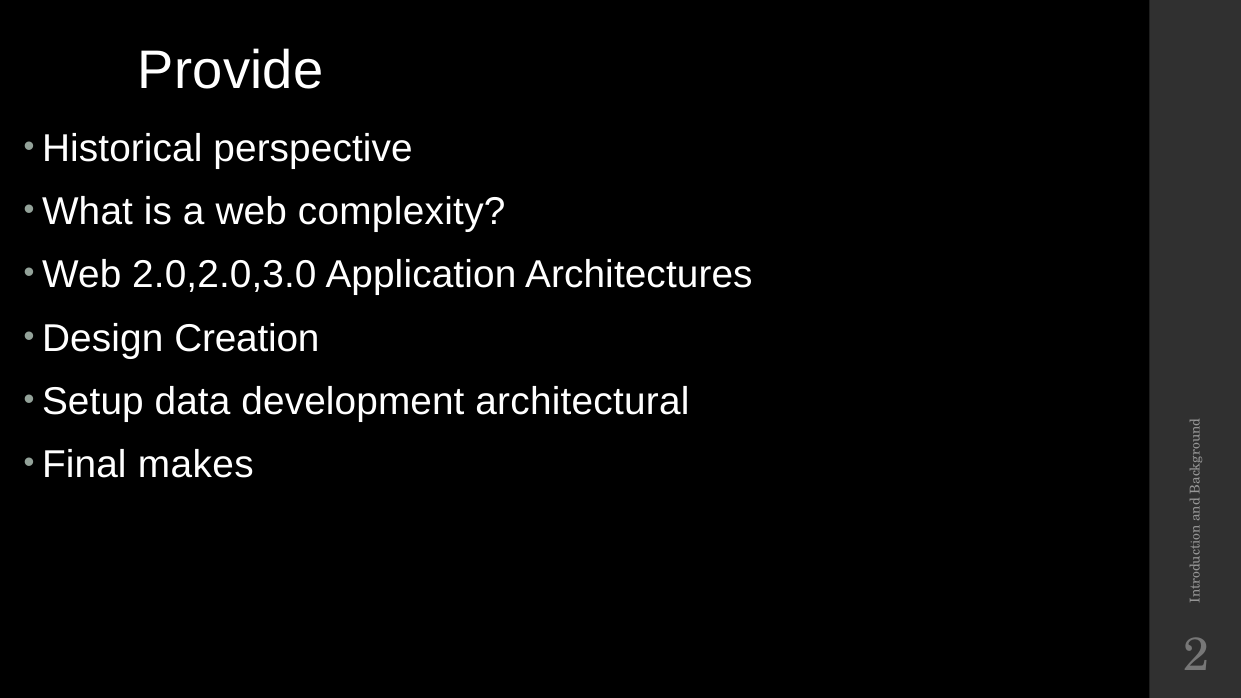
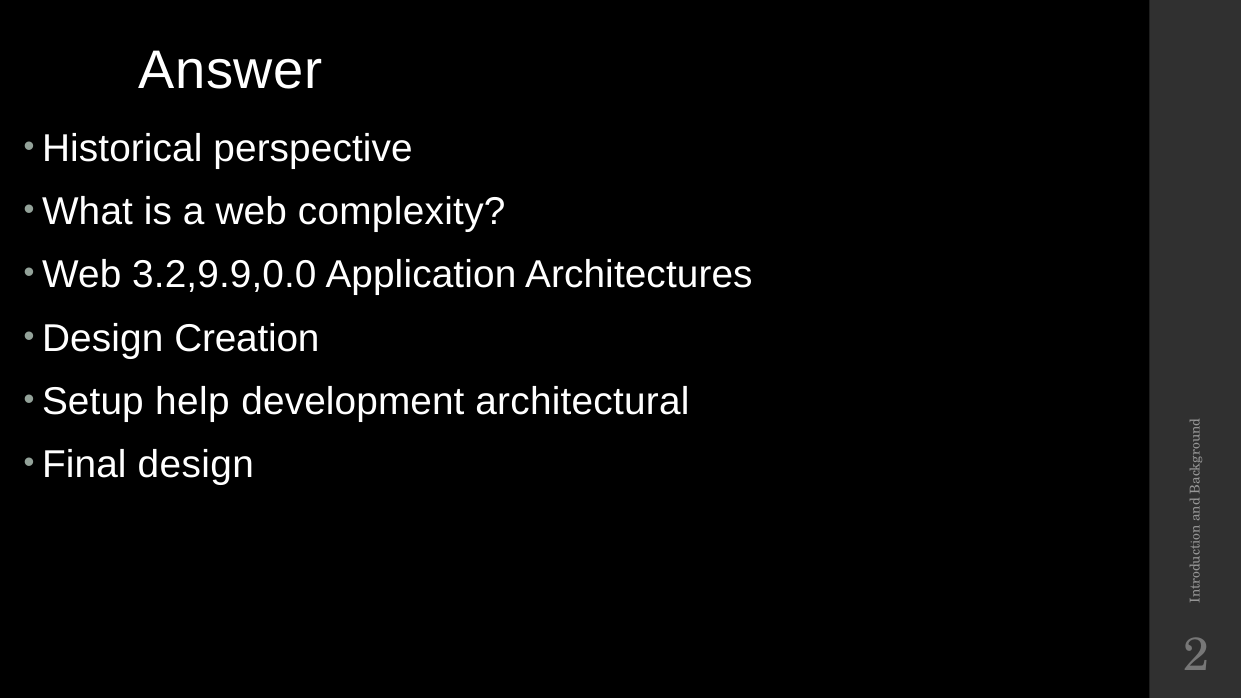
Provide: Provide -> Answer
2.0,2.0,3.0: 2.0,2.0,3.0 -> 3.2,9.9,0.0
data: data -> help
Final makes: makes -> design
